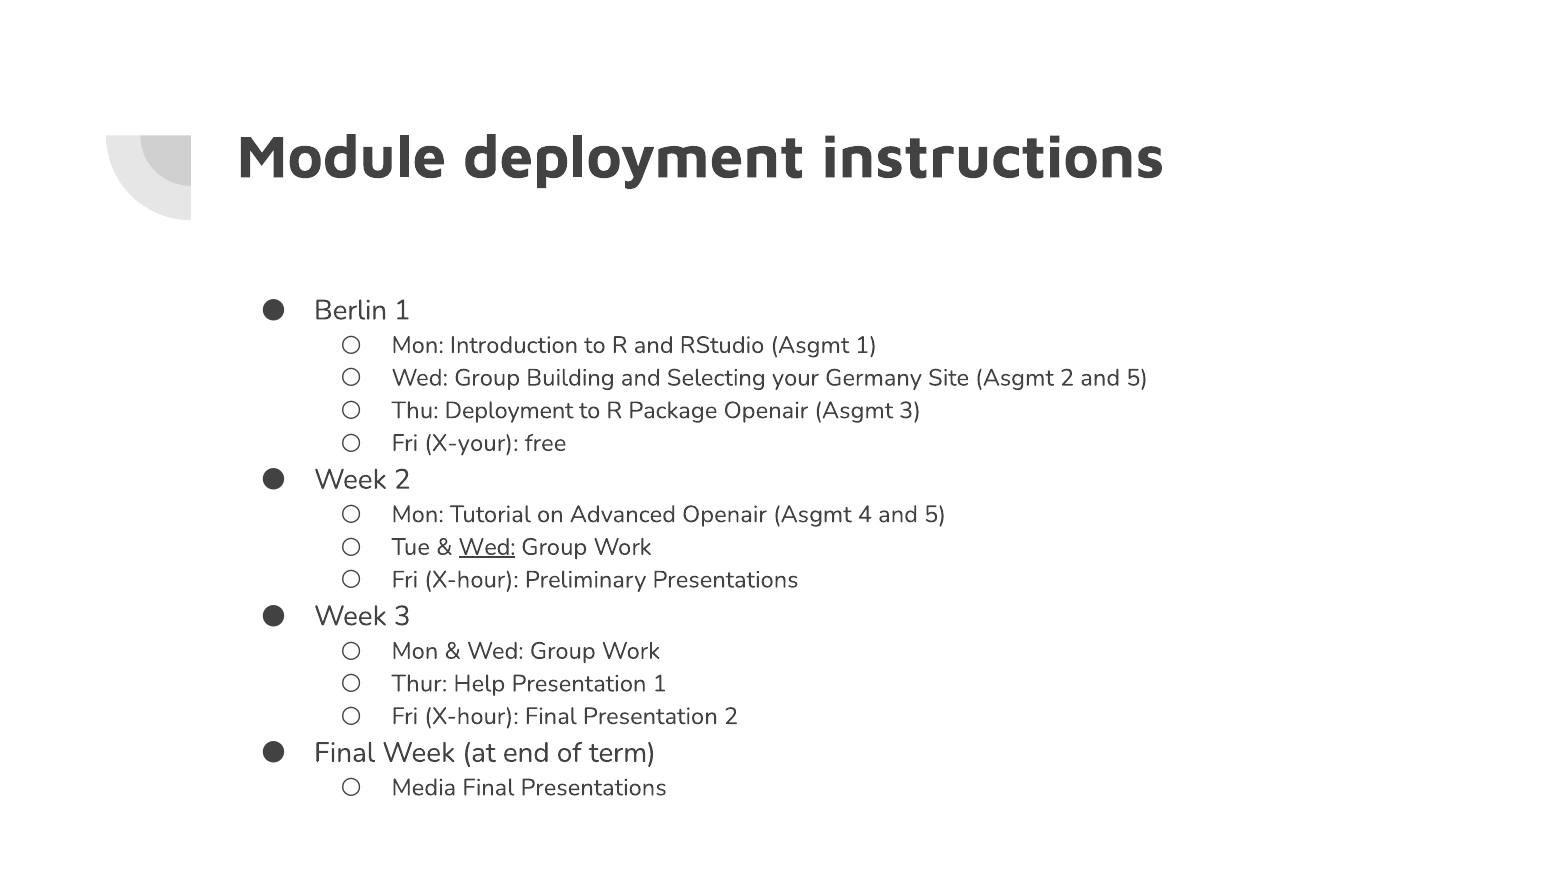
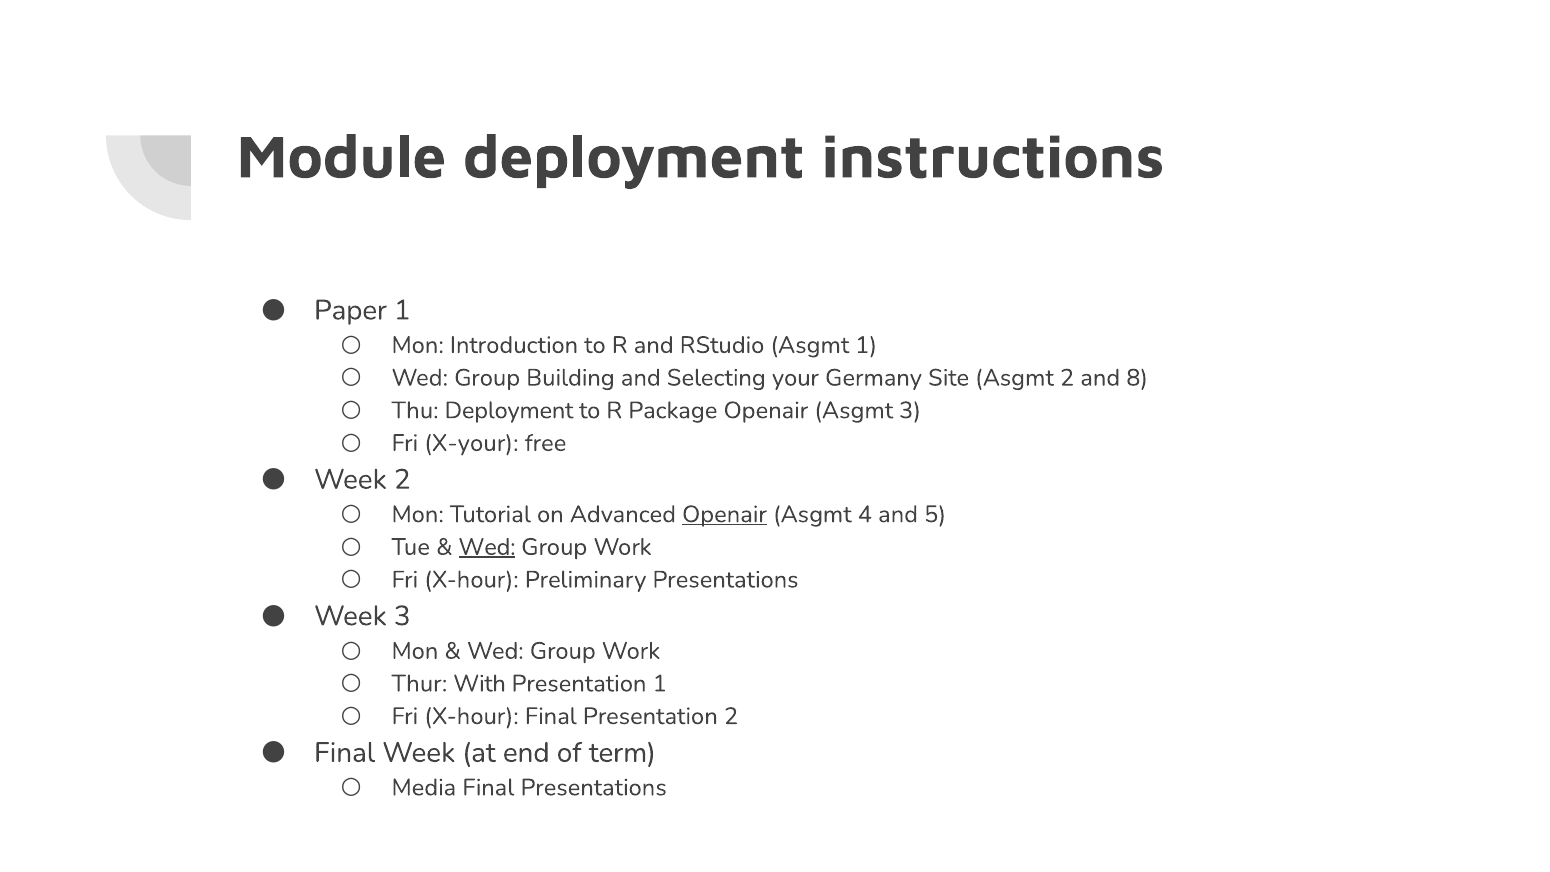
Berlin: Berlin -> Paper
2 and 5: 5 -> 8
Openair at (724, 514) underline: none -> present
Help: Help -> With
